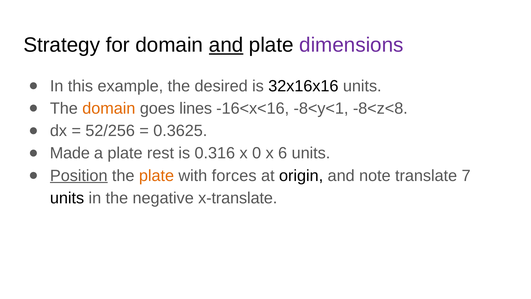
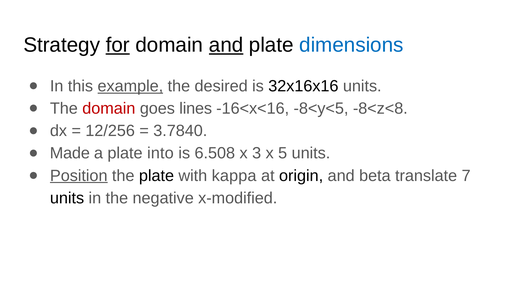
for underline: none -> present
dimensions colour: purple -> blue
example underline: none -> present
domain at (109, 108) colour: orange -> red
-8<y<1: -8<y<1 -> -8<y<5
52/256: 52/256 -> 12/256
0.3625: 0.3625 -> 3.7840
rest: rest -> into
0.316: 0.316 -> 6.508
0: 0 -> 3
6: 6 -> 5
plate at (157, 175) colour: orange -> black
forces: forces -> kappa
note: note -> beta
x-translate: x-translate -> x-modified
